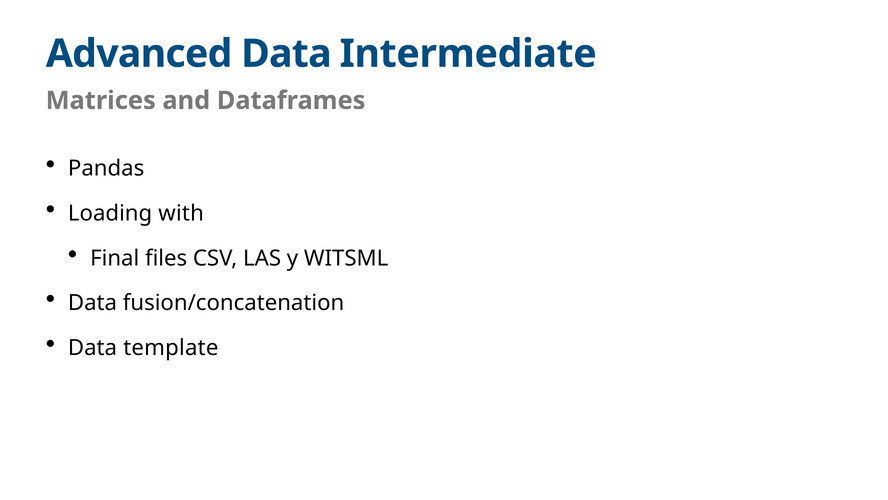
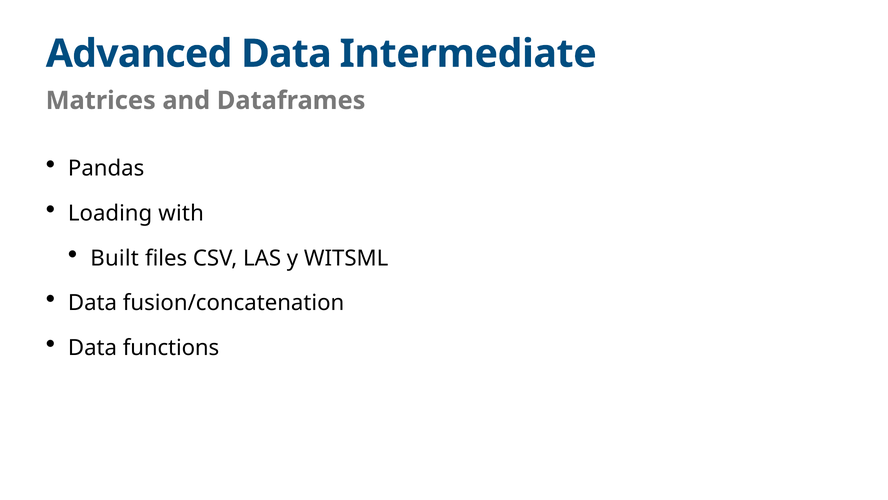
Final: Final -> Built
template: template -> functions
